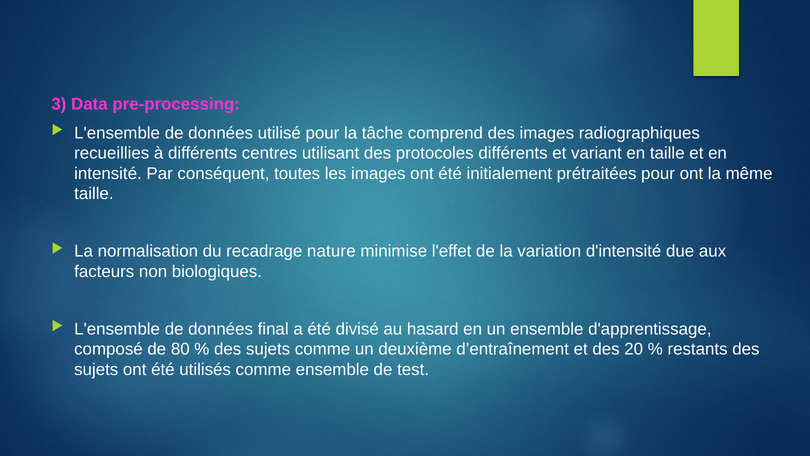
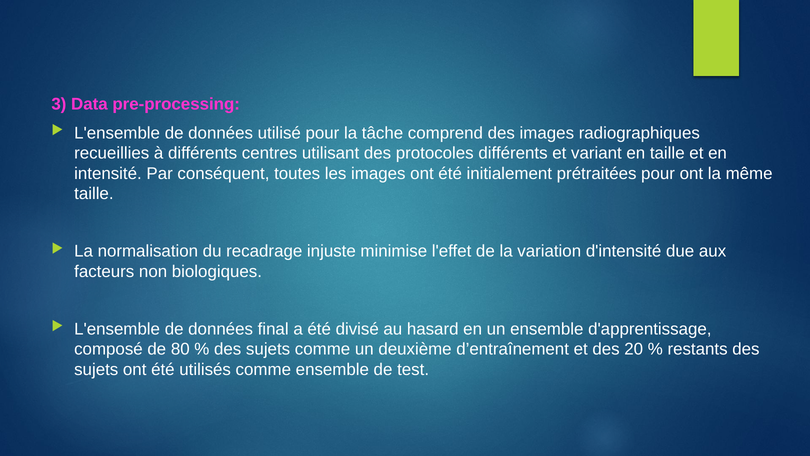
nature: nature -> injuste
